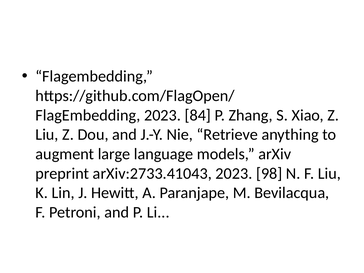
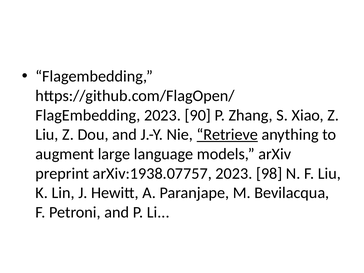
84: 84 -> 90
Retrieve underline: none -> present
arXiv:2733.41043: arXiv:2733.41043 -> arXiv:1938.07757
